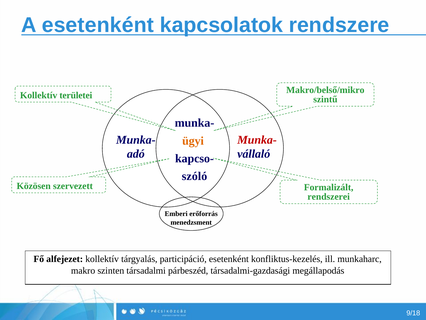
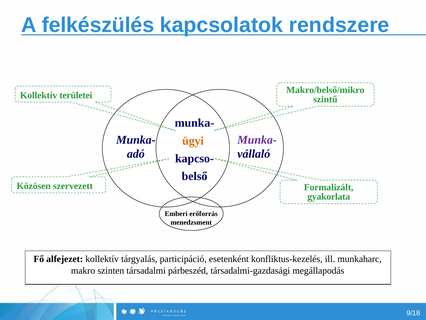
A esetenként: esetenként -> felkészülés
Munka- at (257, 140) colour: red -> purple
szóló: szóló -> belső
rendszerei: rendszerei -> gyakorlata
